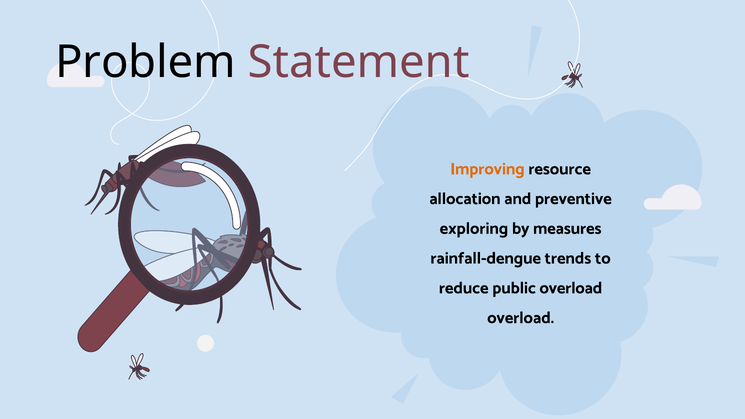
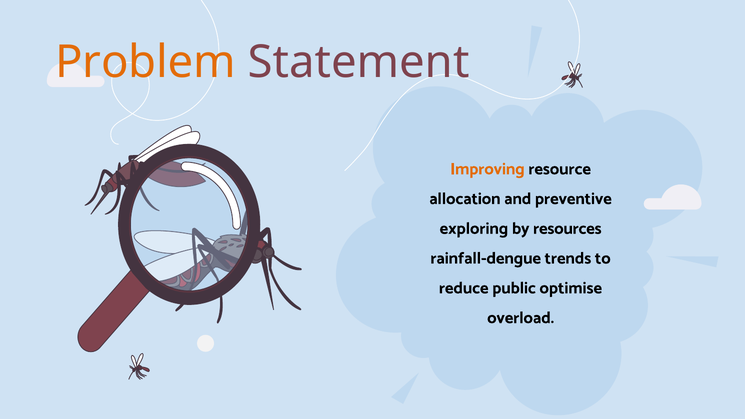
Problem colour: black -> orange
measures: measures -> resources
public overload: overload -> optimise
